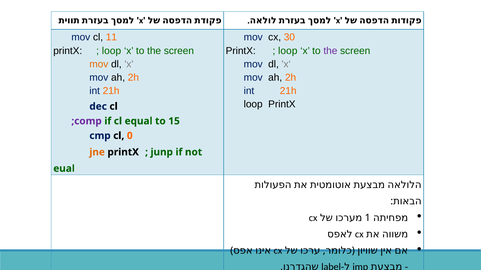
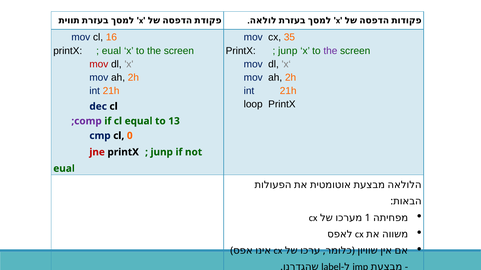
11: 11 -> 16
30: 30 -> 35
loop at (111, 51): loop -> eual
loop at (288, 51): loop -> junp
mov at (99, 64) colour: orange -> red
15: 15 -> 13
jne colour: orange -> red
